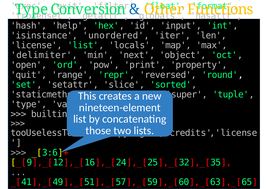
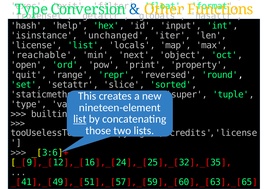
unordered: unordered -> unchanged
delimiter: delimiter -> reachable
list at (80, 119) underline: none -> present
